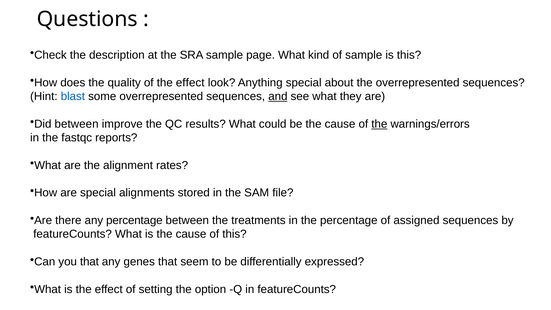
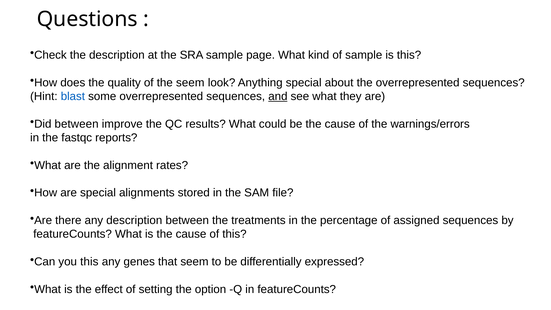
of the effect: effect -> seem
the at (379, 124) underline: present -> none
any percentage: percentage -> description
you that: that -> this
